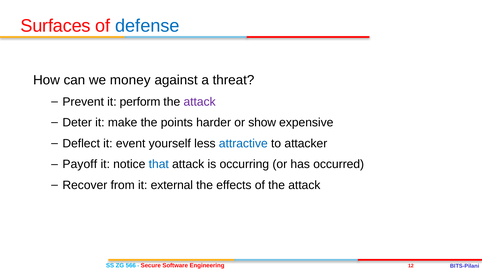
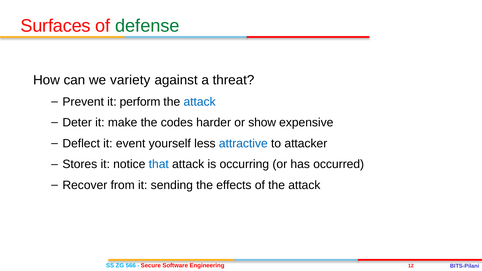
defense colour: blue -> green
money: money -> variety
attack at (200, 102) colour: purple -> blue
points: points -> codes
Payoff: Payoff -> Stores
external: external -> sending
